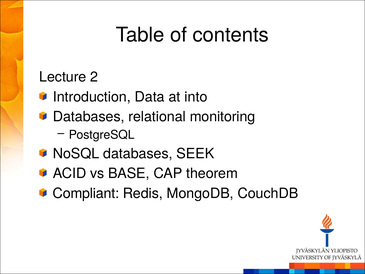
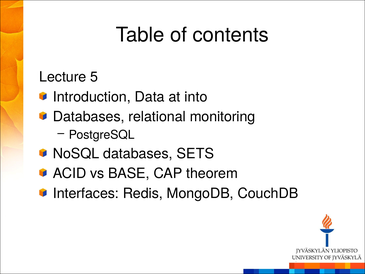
2: 2 -> 5
SEEK: SEEK -> SETS
Compliant: Compliant -> Interfaces
